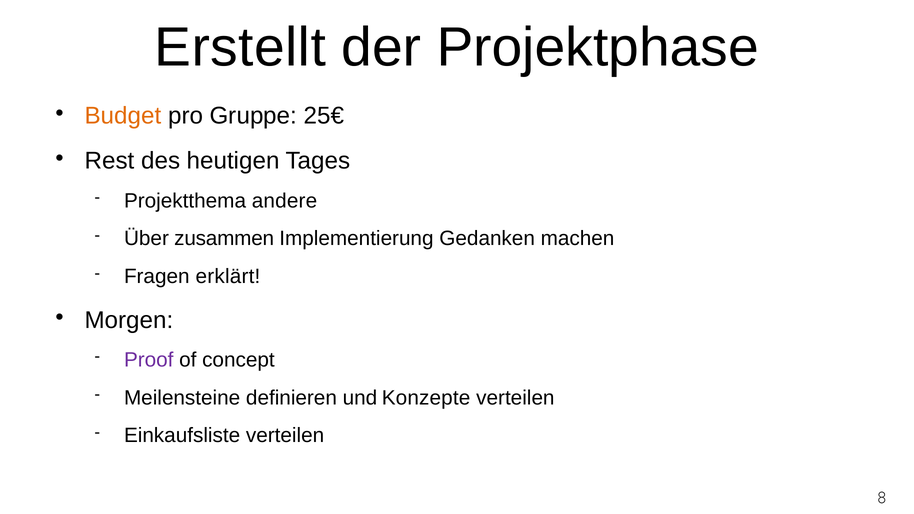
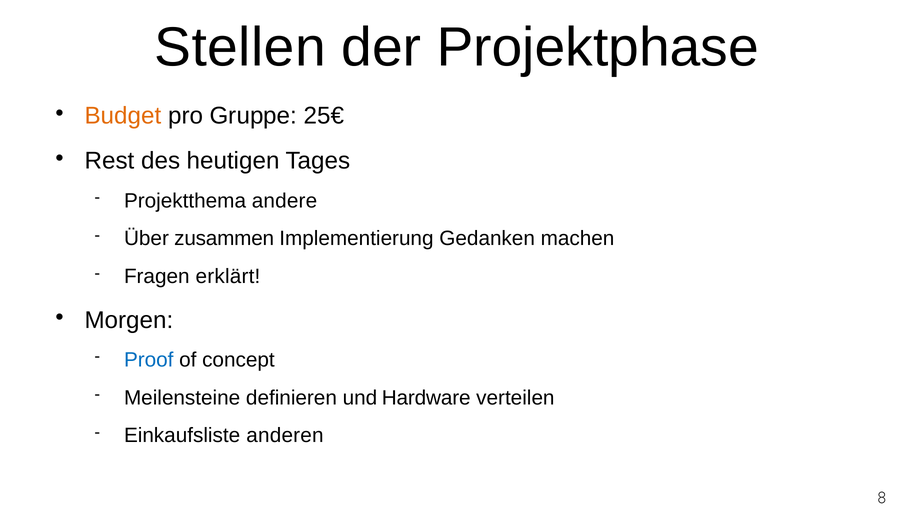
Erstellt: Erstellt -> Stellen
Proof colour: purple -> blue
Konzepte: Konzepte -> Hardware
Einkaufsliste verteilen: verteilen -> anderen
